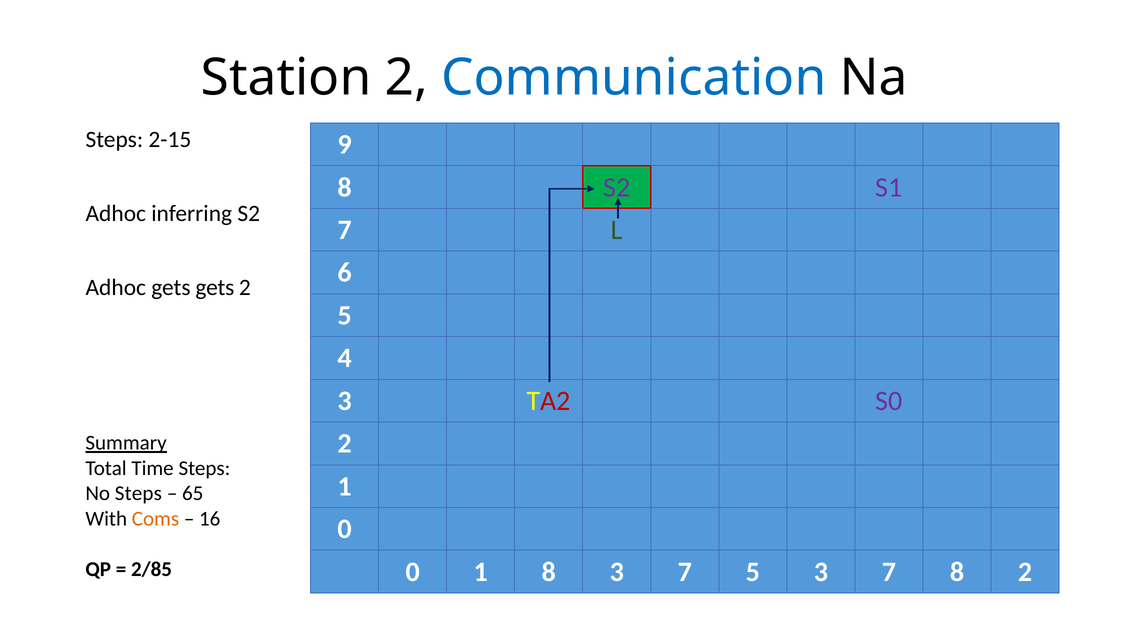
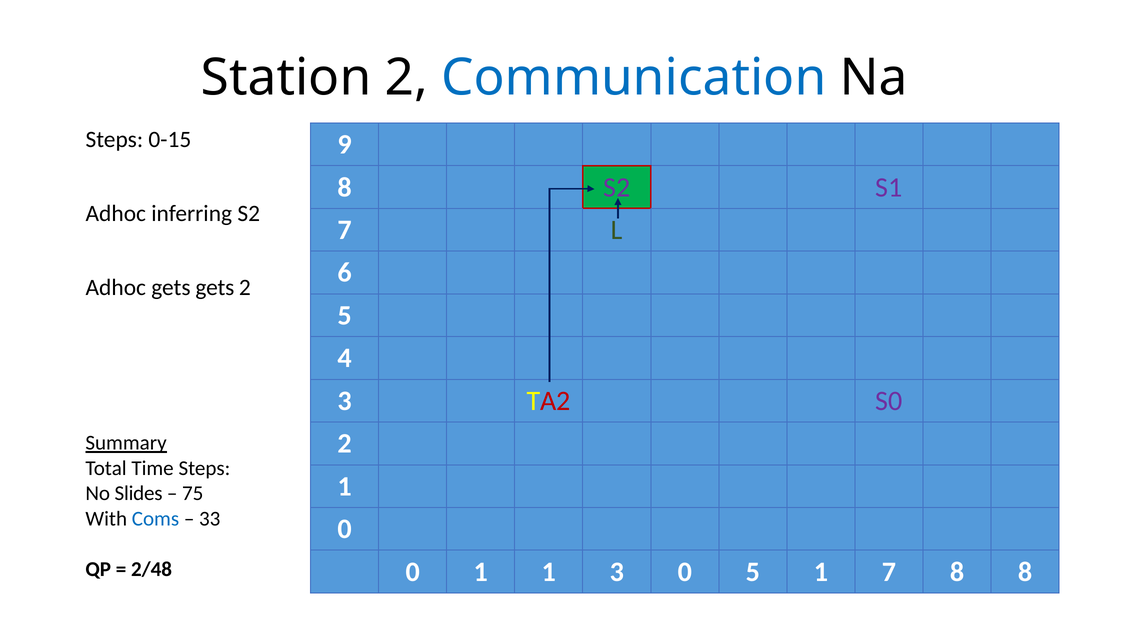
2-15: 2-15 -> 0-15
No Steps: Steps -> Slides
65: 65 -> 75
Coms colour: orange -> blue
16: 16 -> 33
1 8: 8 -> 1
7 at (685, 572): 7 -> 0
5 3: 3 -> 1
8 2: 2 -> 8
2/85: 2/85 -> 2/48
